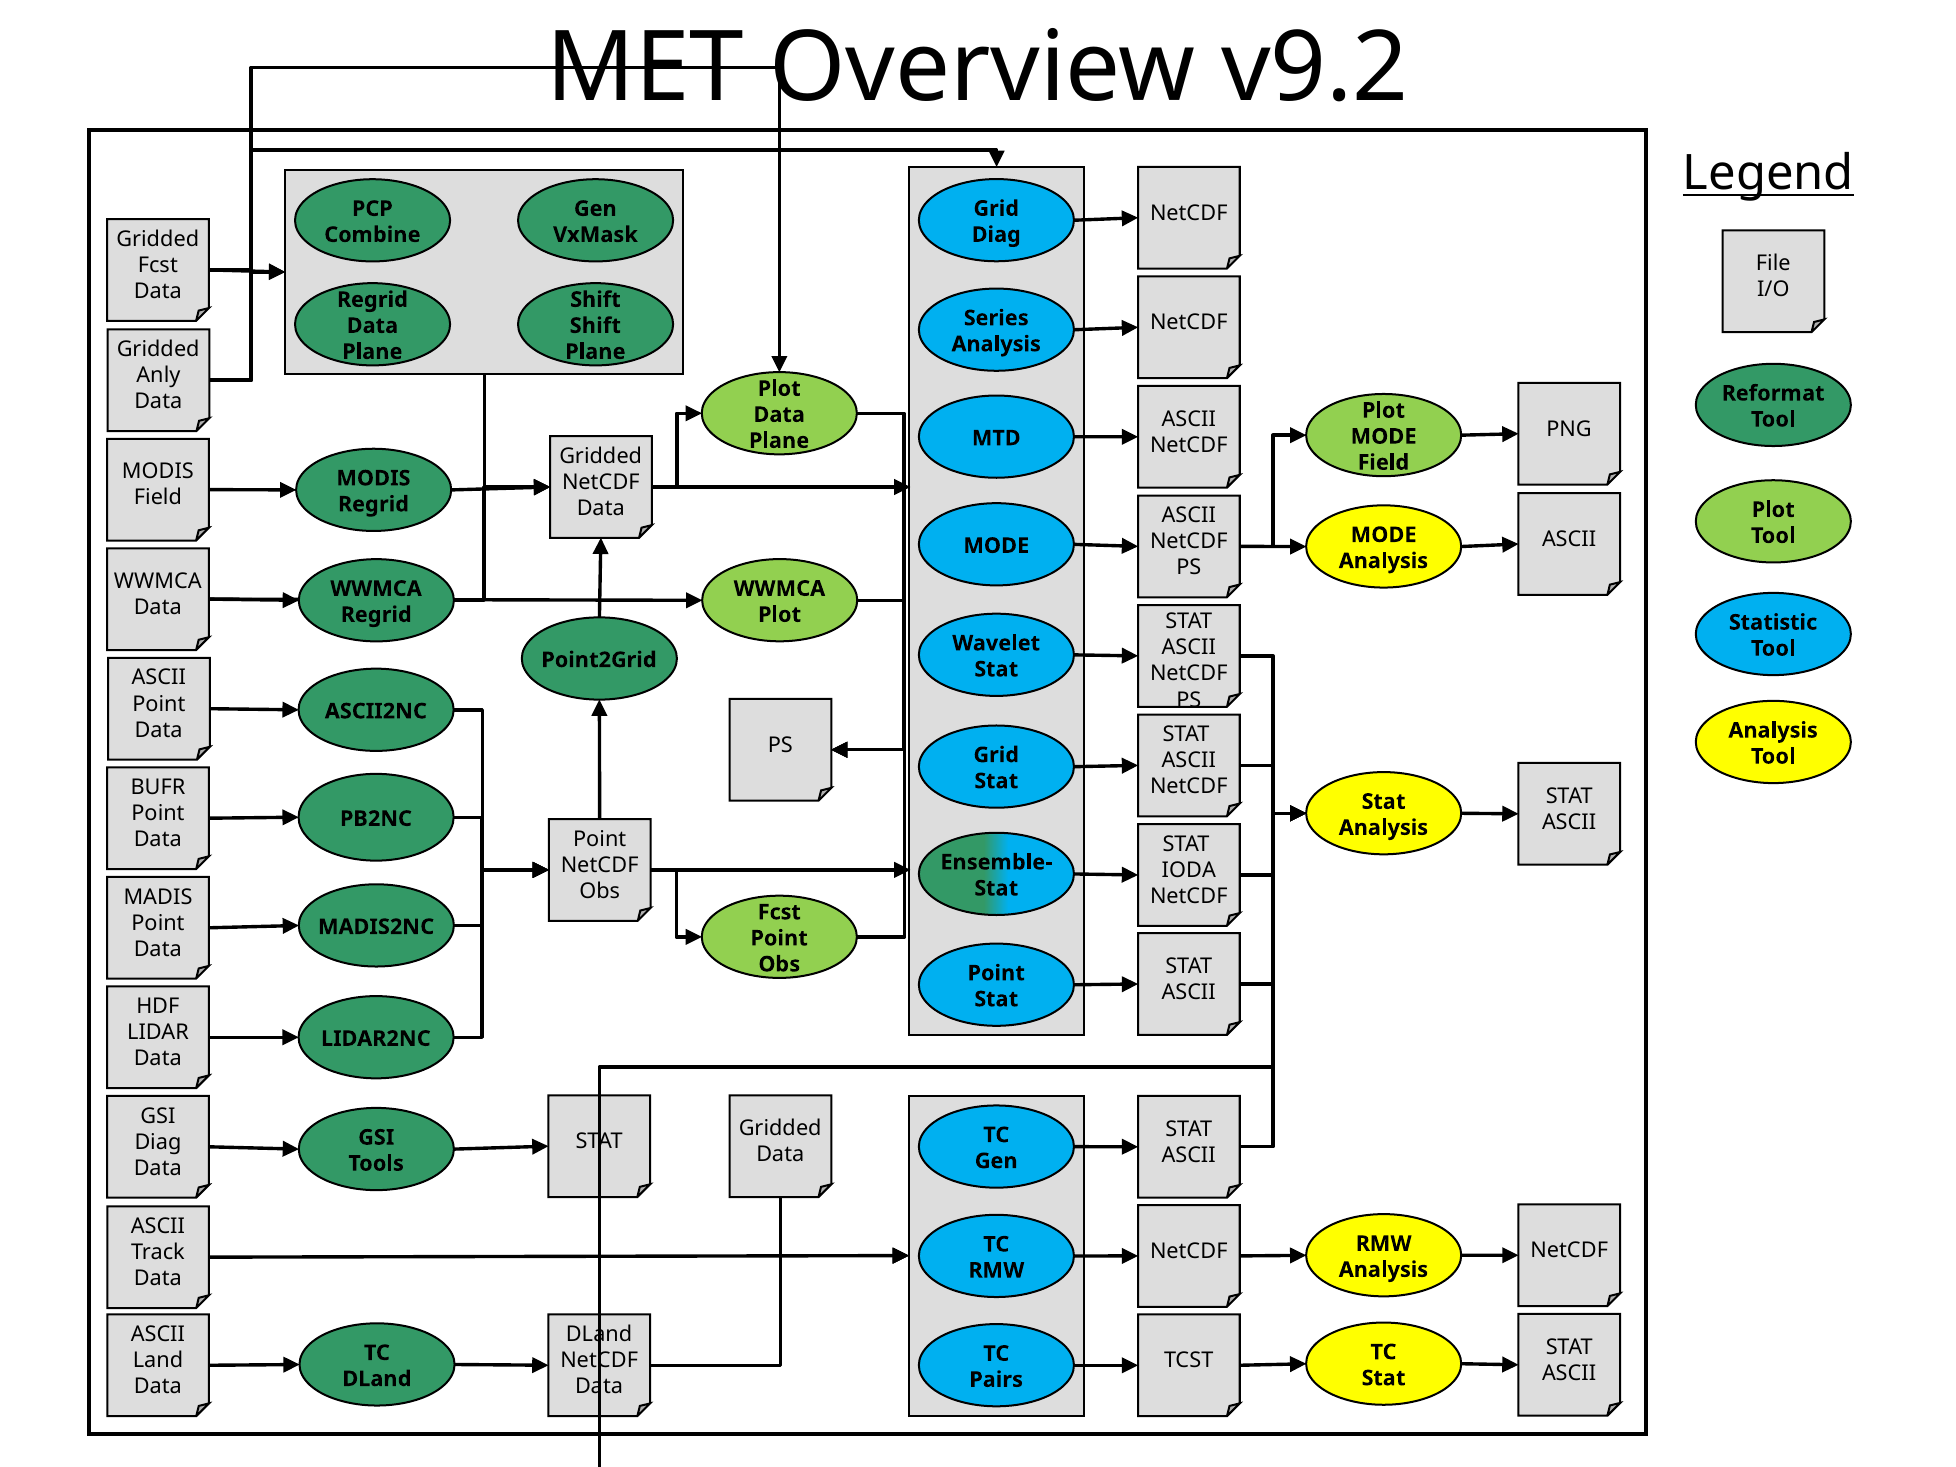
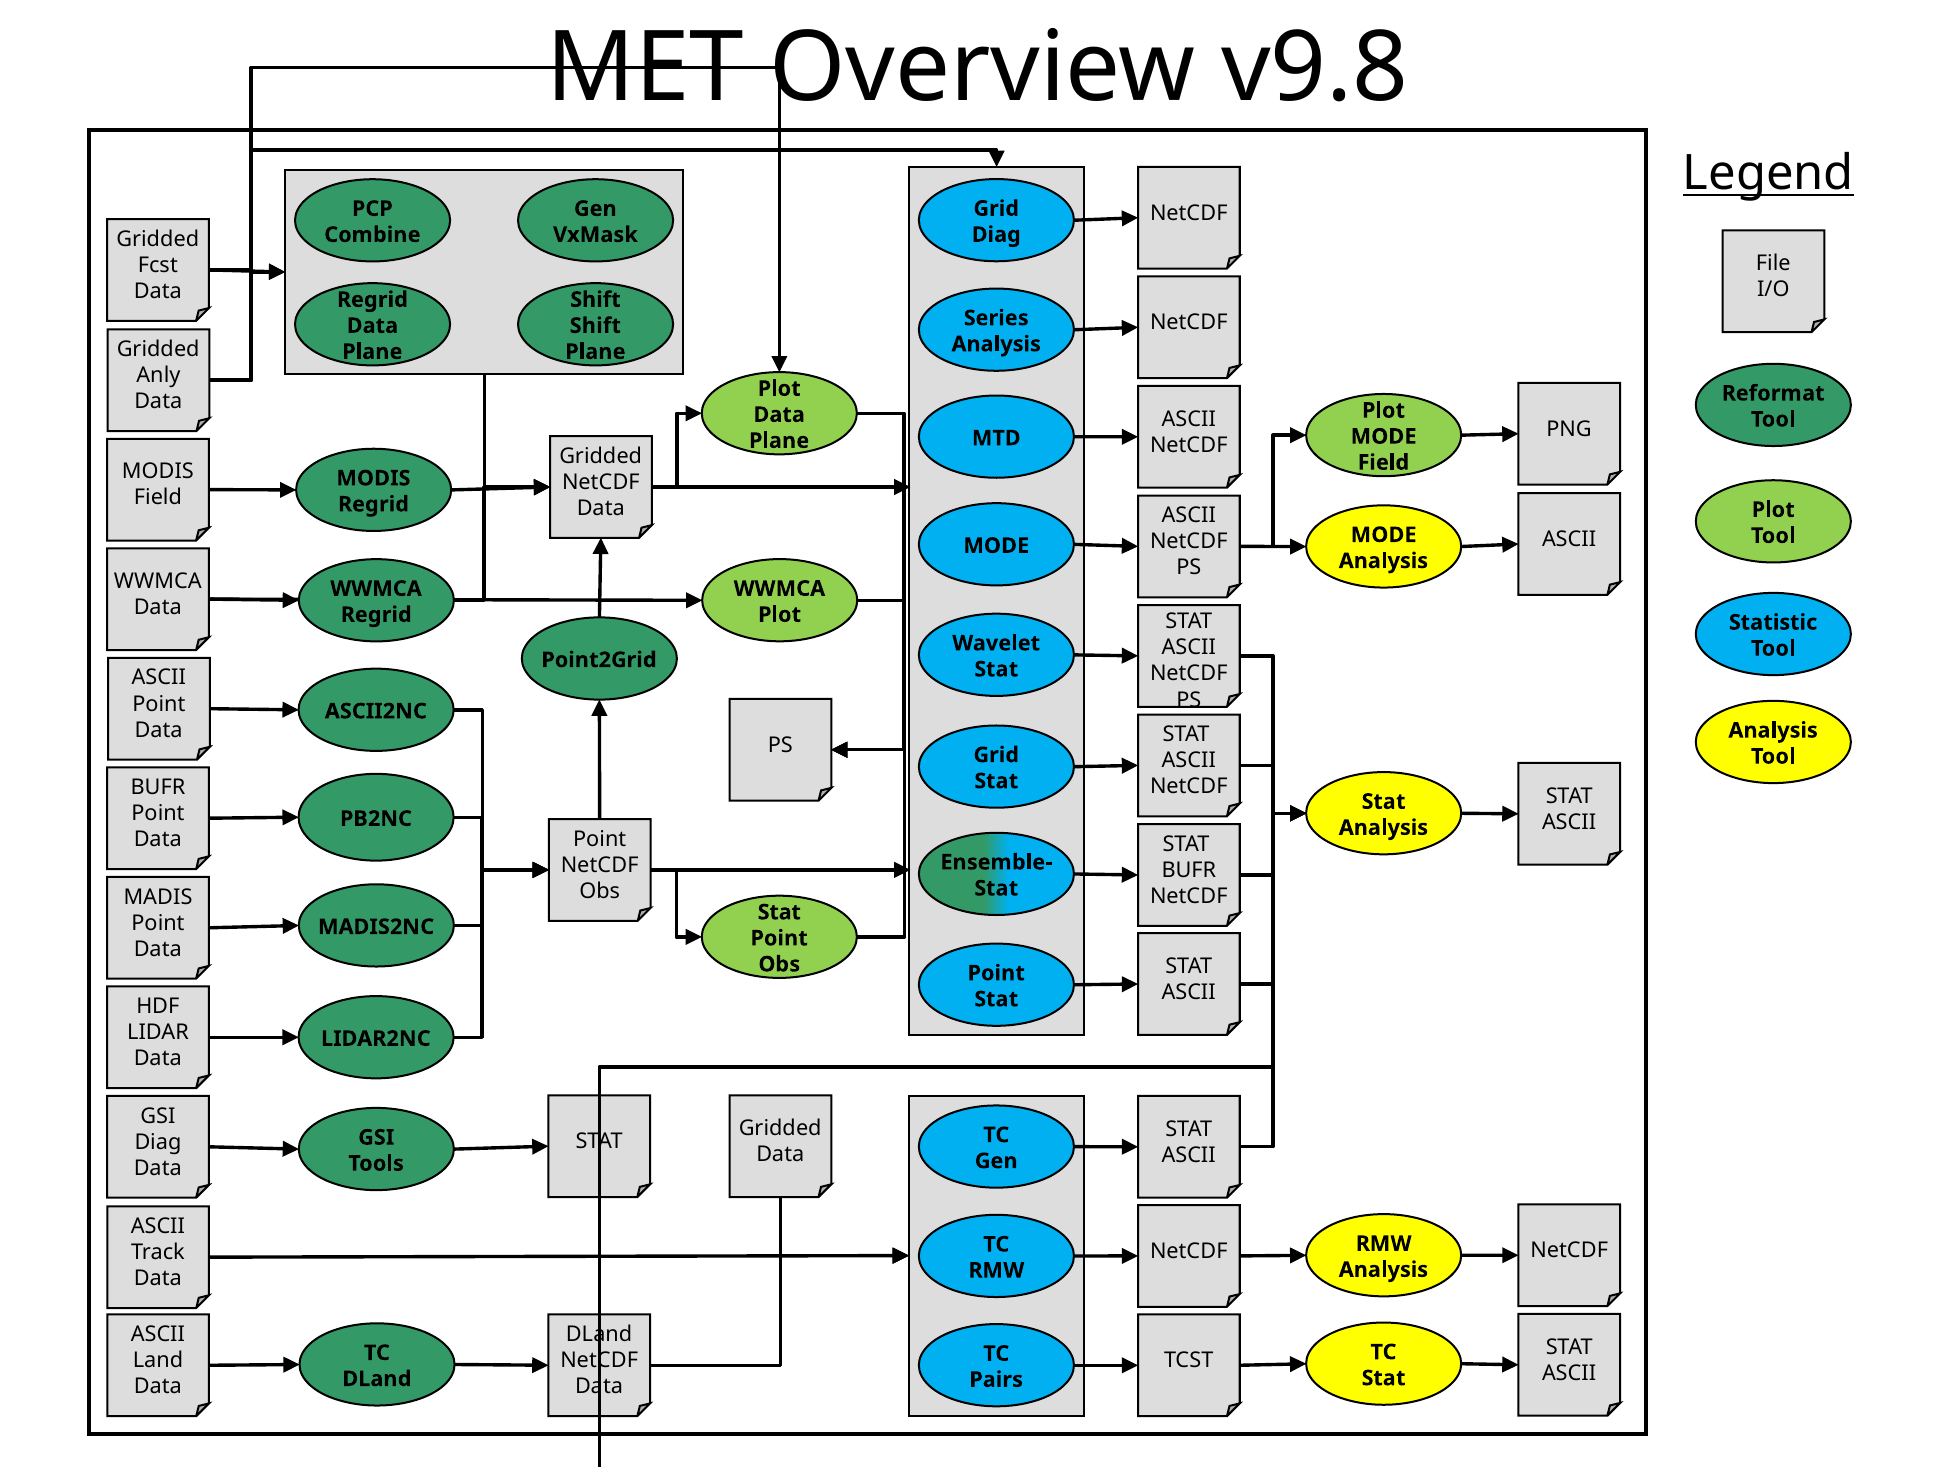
v9.2: v9.2 -> v9.8
IODA at (1189, 870): IODA -> BUFR
Fcst at (779, 912): Fcst -> Stat
